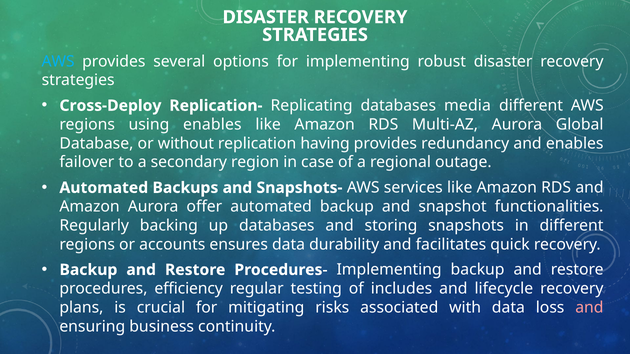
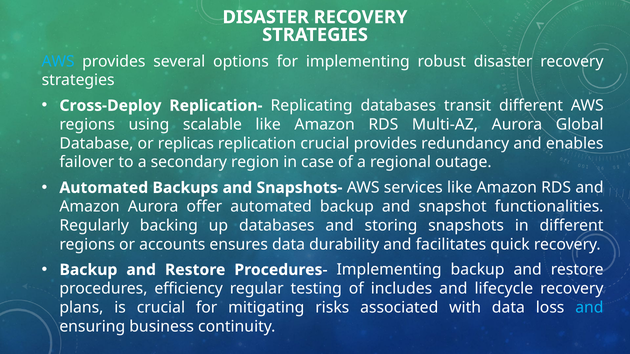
media: media -> transit
using enables: enables -> scalable
without: without -> replicas
replication having: having -> crucial
and at (589, 308) colour: pink -> light blue
